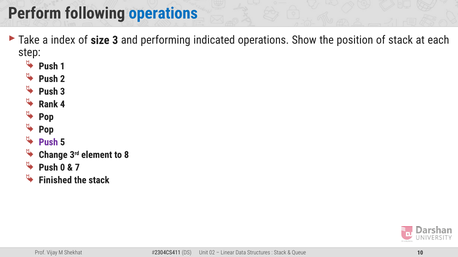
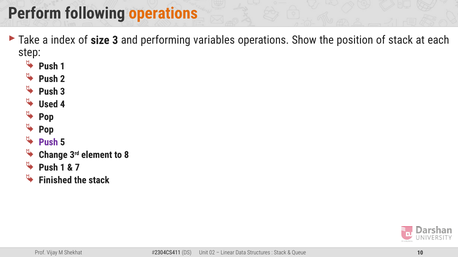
operations at (163, 13) colour: blue -> orange
indicated: indicated -> variables
Rank: Rank -> Used
0 at (63, 168): 0 -> 1
